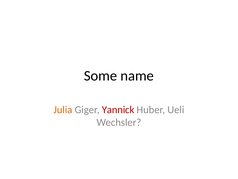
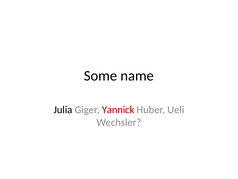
Julia colour: orange -> black
